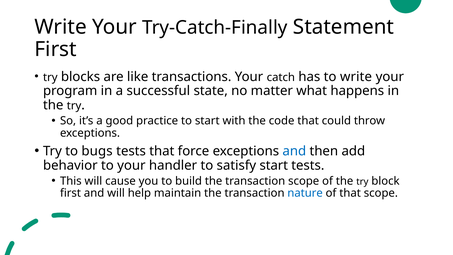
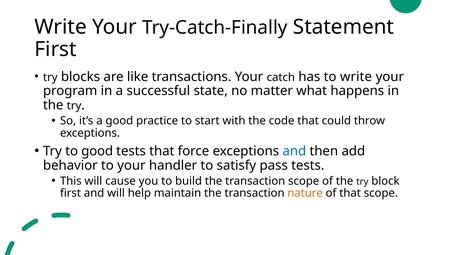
to bugs: bugs -> good
satisfy start: start -> pass
nature colour: blue -> orange
